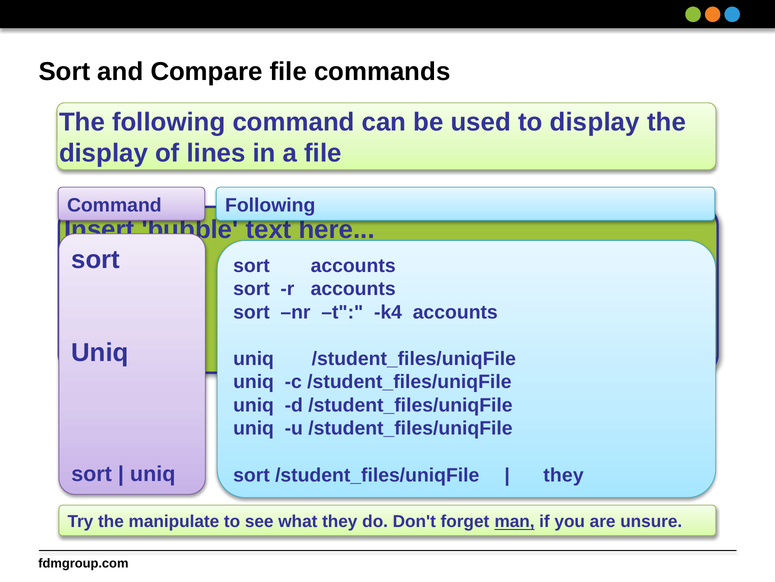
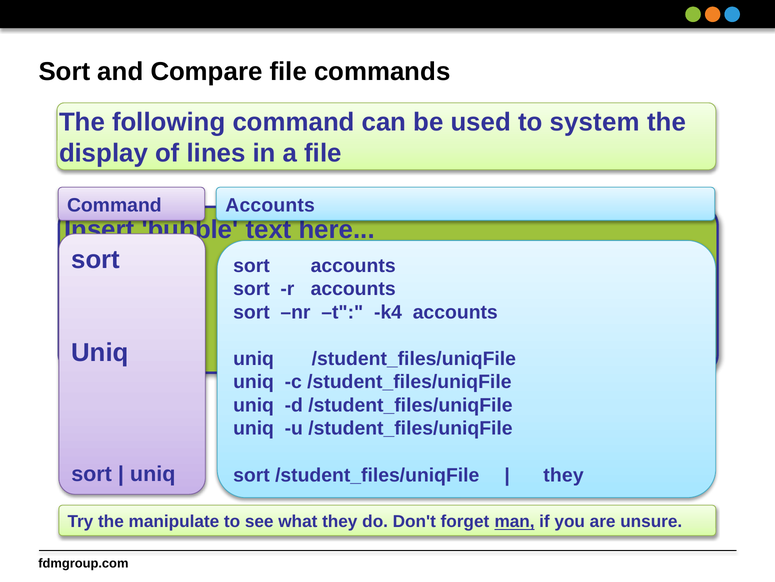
to display: display -> system
Command Following: Following -> Accounts
